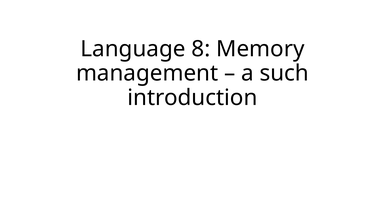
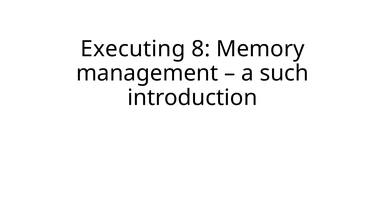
Language: Language -> Executing
